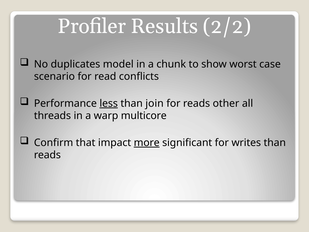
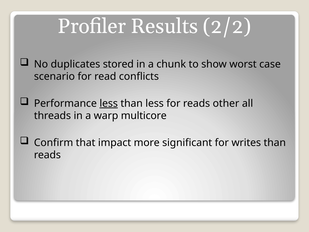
model: model -> stored
than join: join -> less
more underline: present -> none
